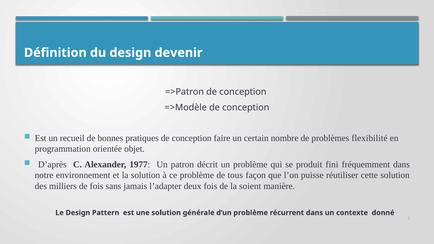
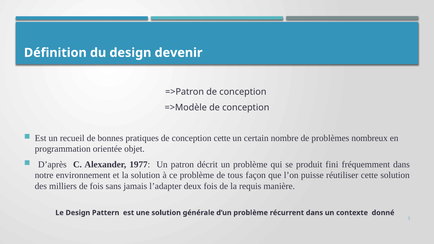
conception faire: faire -> cette
flexibilité: flexibilité -> nombreux
soient: soient -> requis
